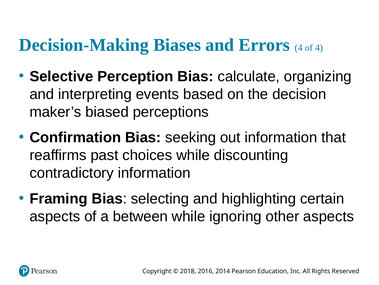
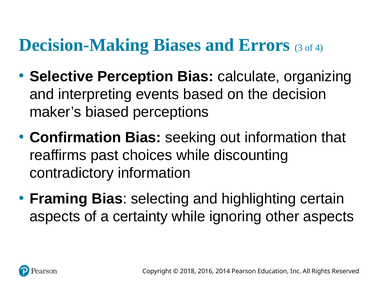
Errors 4: 4 -> 3
between: between -> certainty
